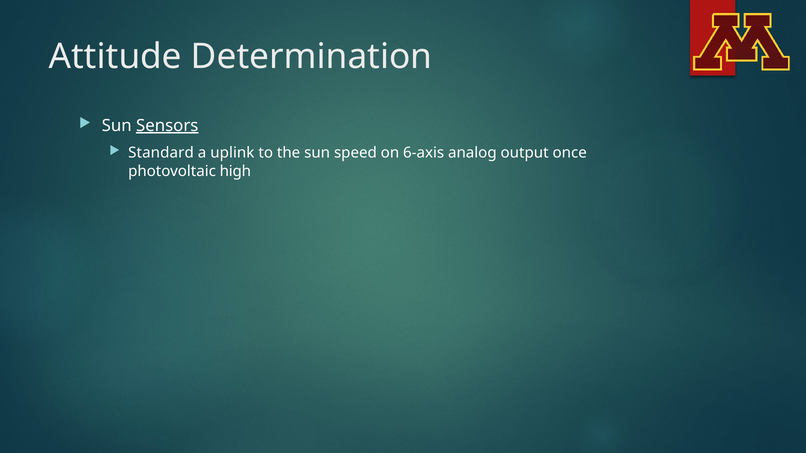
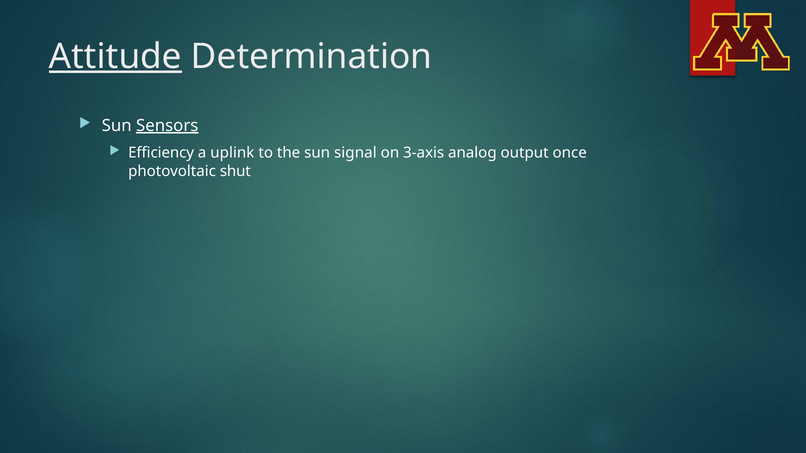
Attitude underline: none -> present
Standard: Standard -> Efficiency
speed: speed -> signal
6-axis: 6-axis -> 3-axis
high: high -> shut
